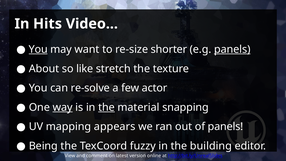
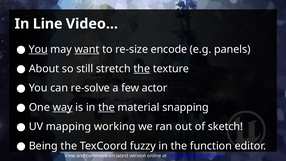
Hits: Hits -> Line
want underline: none -> present
shorter: shorter -> encode
panels at (232, 49) underline: present -> none
like: like -> still
the at (142, 69) underline: none -> present
appears: appears -> working
of panels: panels -> sketch
building: building -> function
